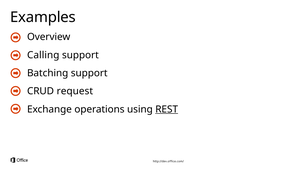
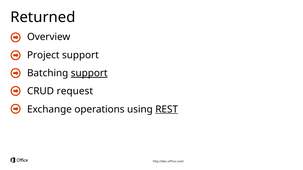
Examples: Examples -> Returned
Calling: Calling -> Project
support at (89, 73) underline: none -> present
